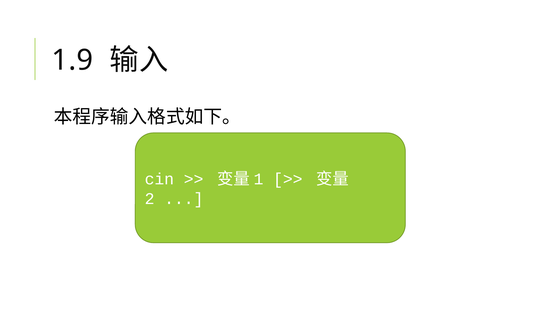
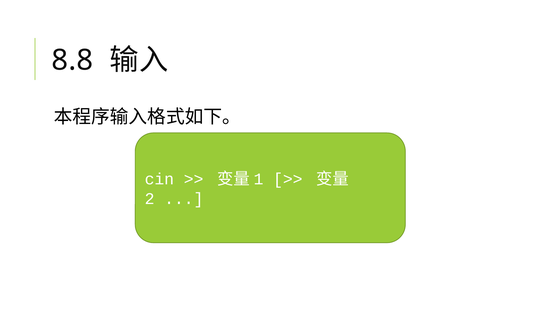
1.9: 1.9 -> 8.8
